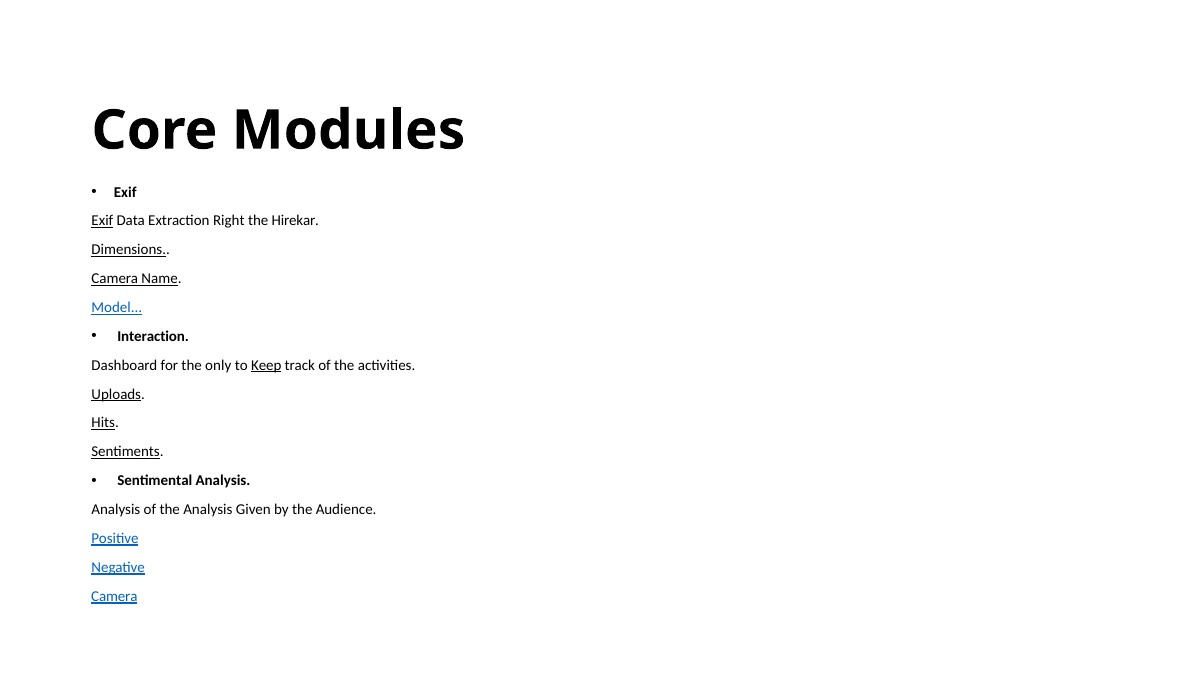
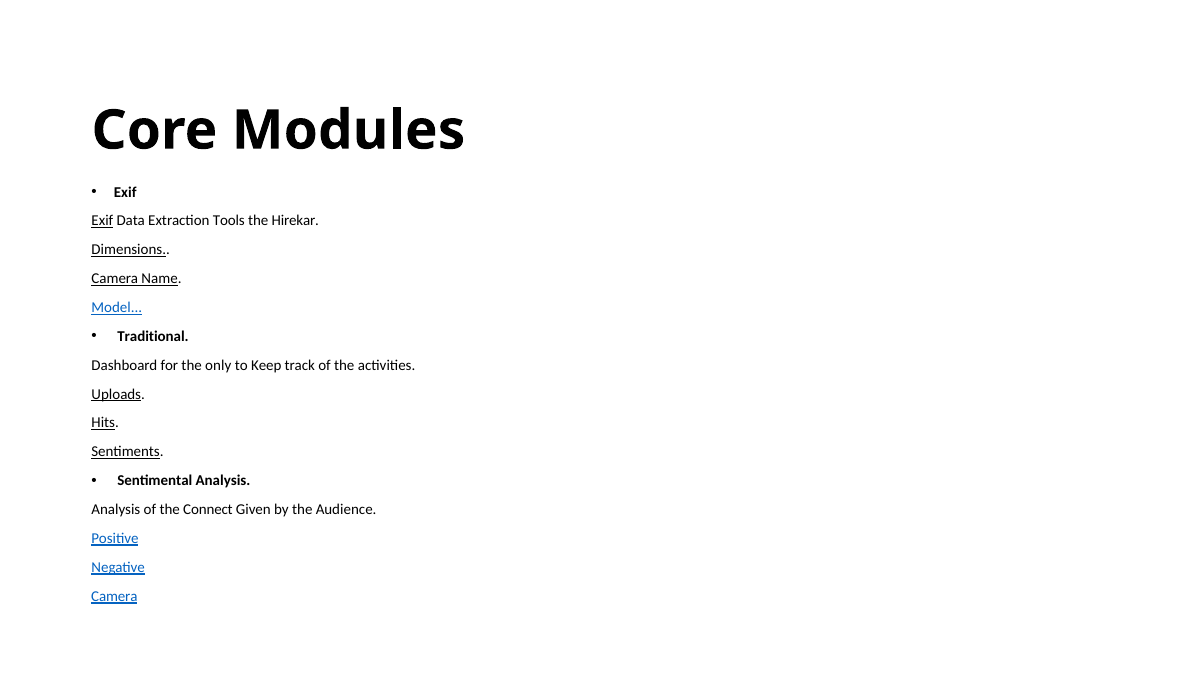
Right: Right -> Tools
Interaction: Interaction -> Traditional
Keep underline: present -> none
the Analysis: Analysis -> Connect
